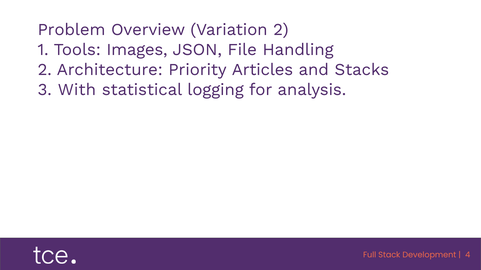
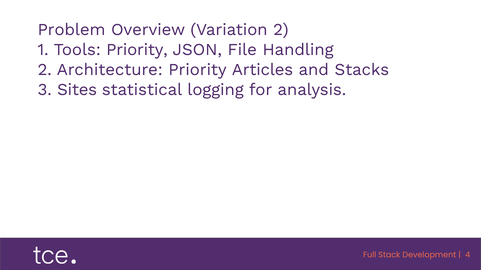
Tools Images: Images -> Priority
With: With -> Sites
